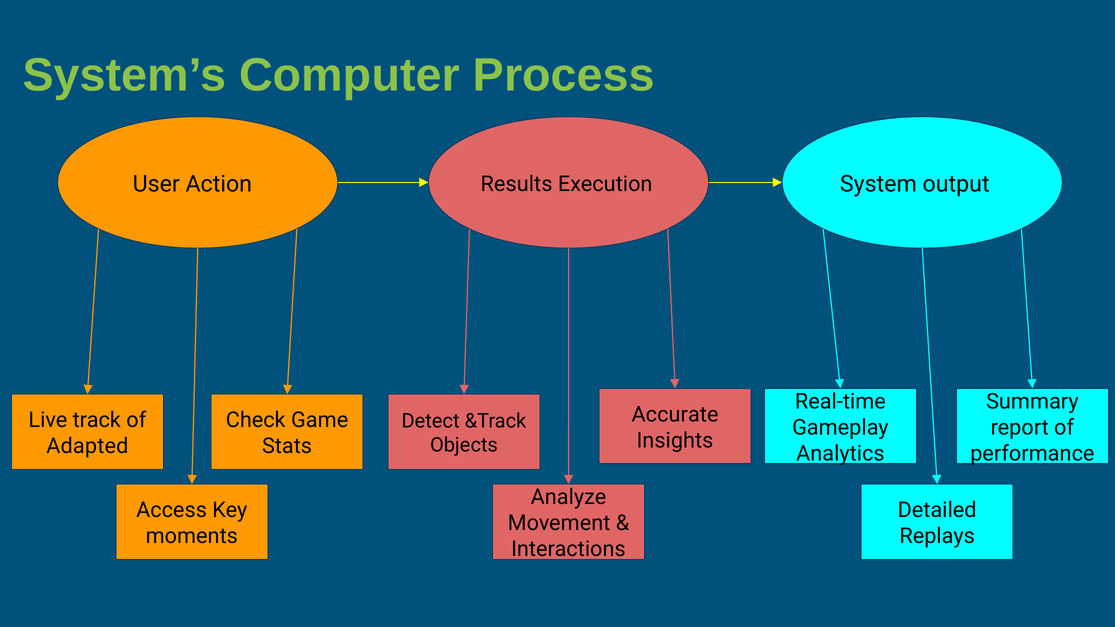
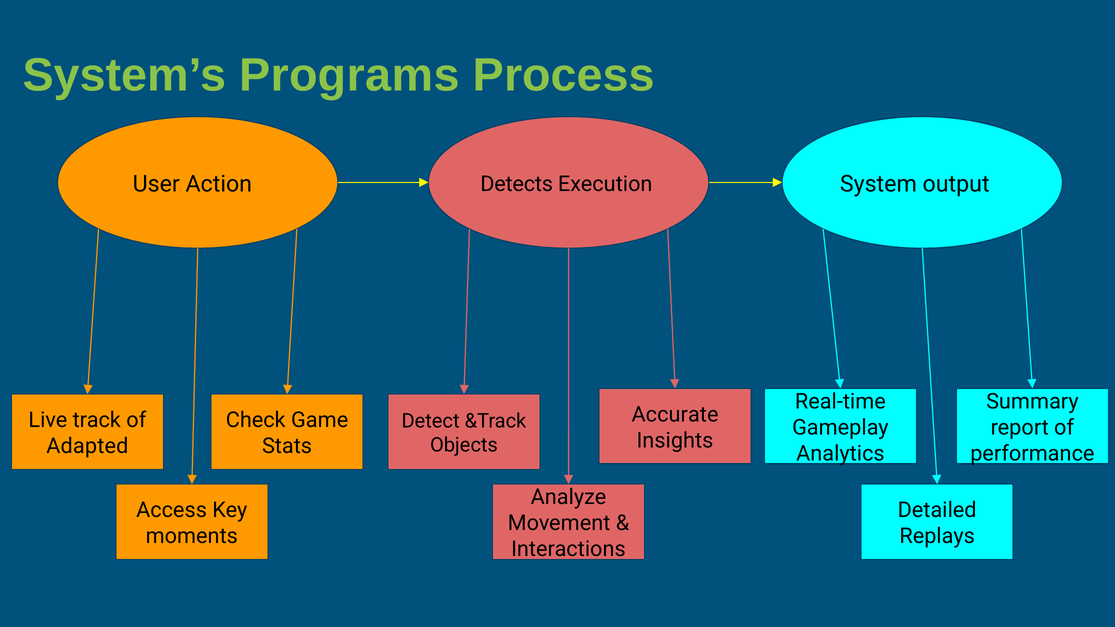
Computer: Computer -> Programs
Results: Results -> Detects
